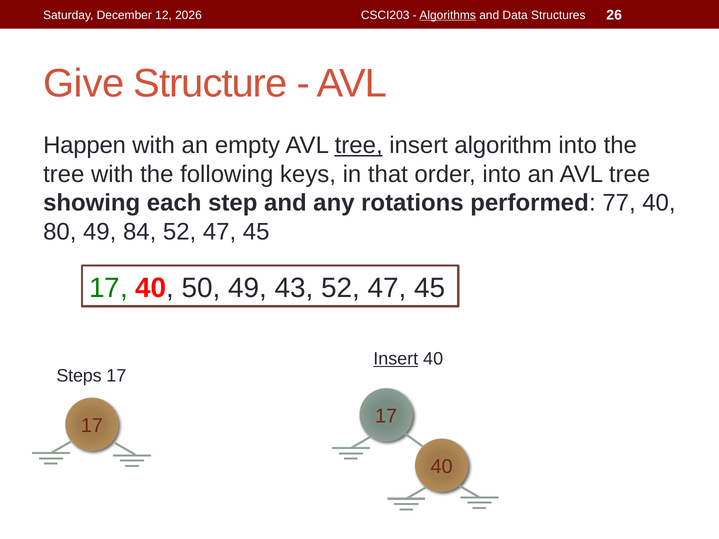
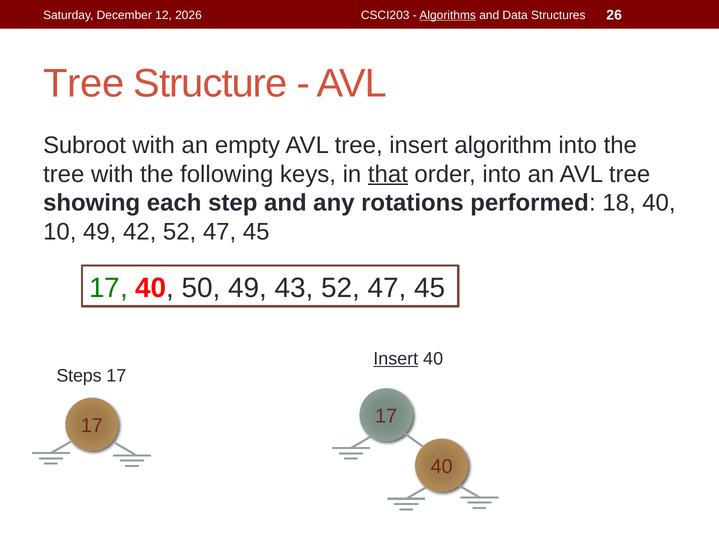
Give at (84, 84): Give -> Tree
Happen: Happen -> Subroot
tree at (359, 145) underline: present -> none
that underline: none -> present
77: 77 -> 18
80: 80 -> 10
84: 84 -> 42
